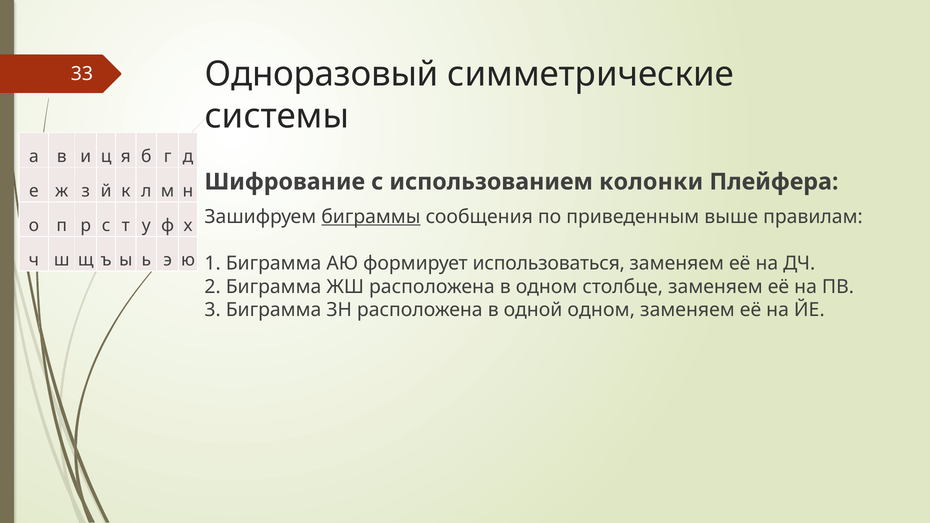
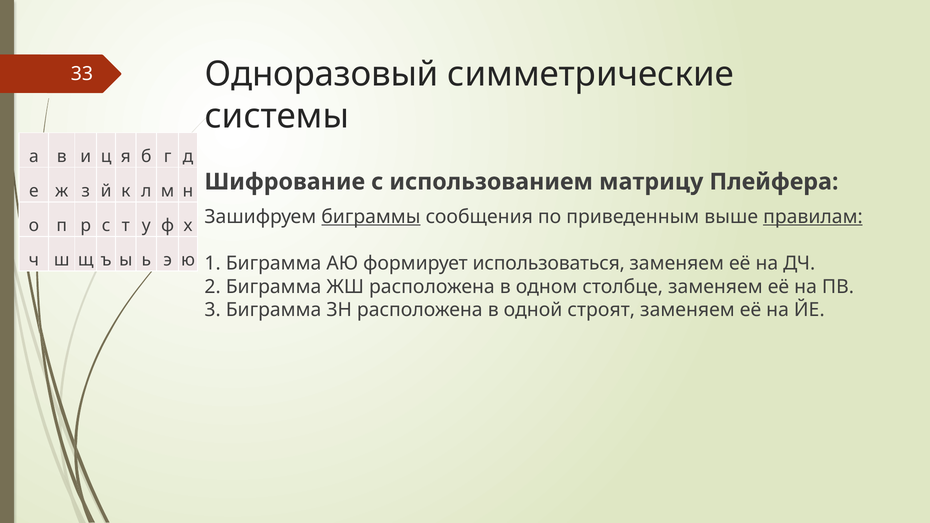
колонки: колонки -> матрицу
правилам underline: none -> present
одной одном: одном -> строят
